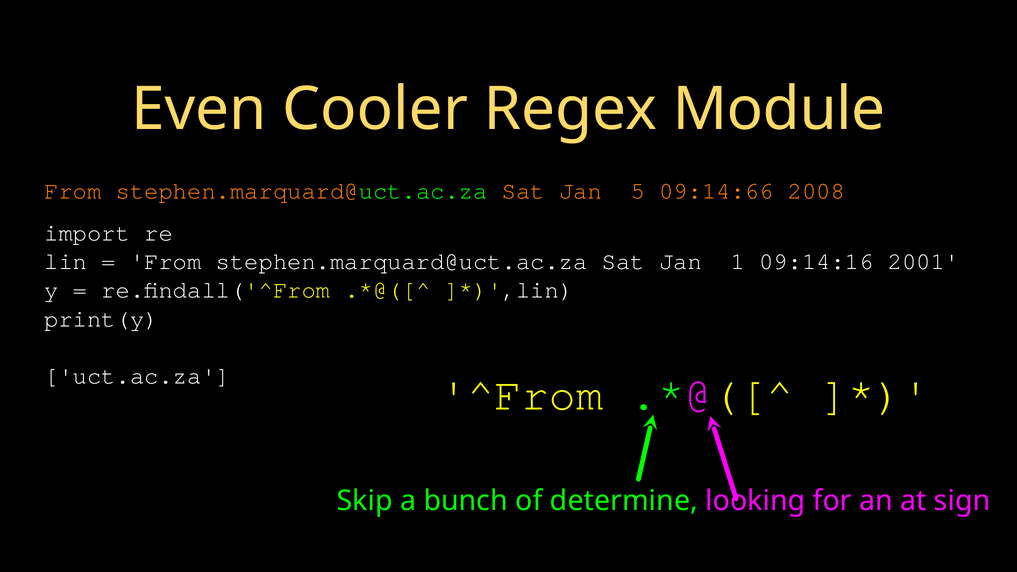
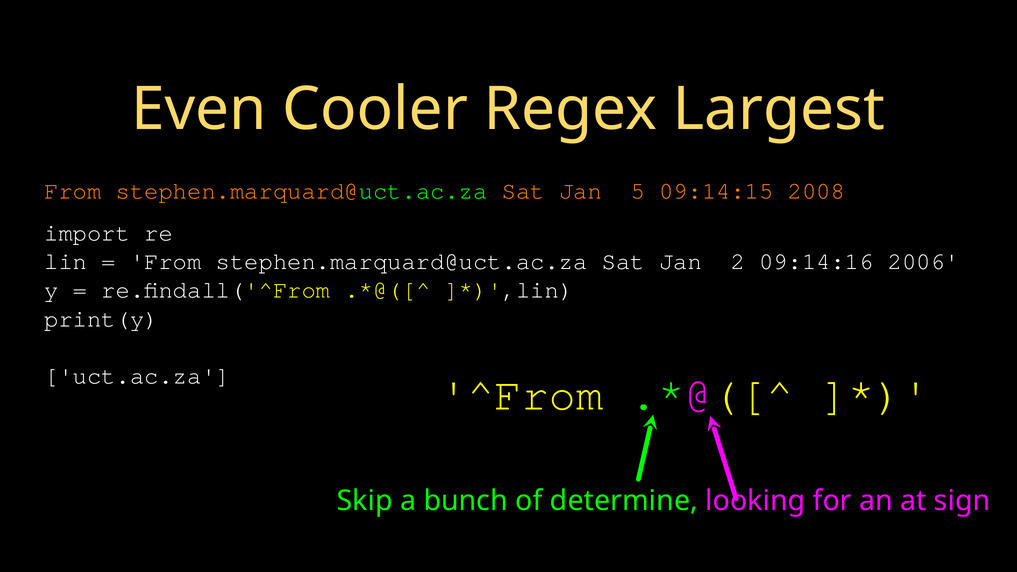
Module: Module -> Largest
09:14:66: 09:14:66 -> 09:14:15
1: 1 -> 2
2001: 2001 -> 2006
